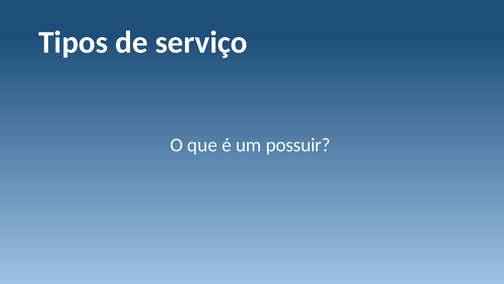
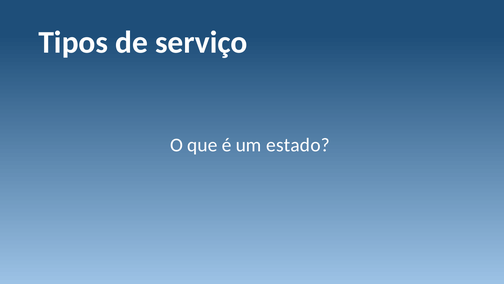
possuir: possuir -> estado
